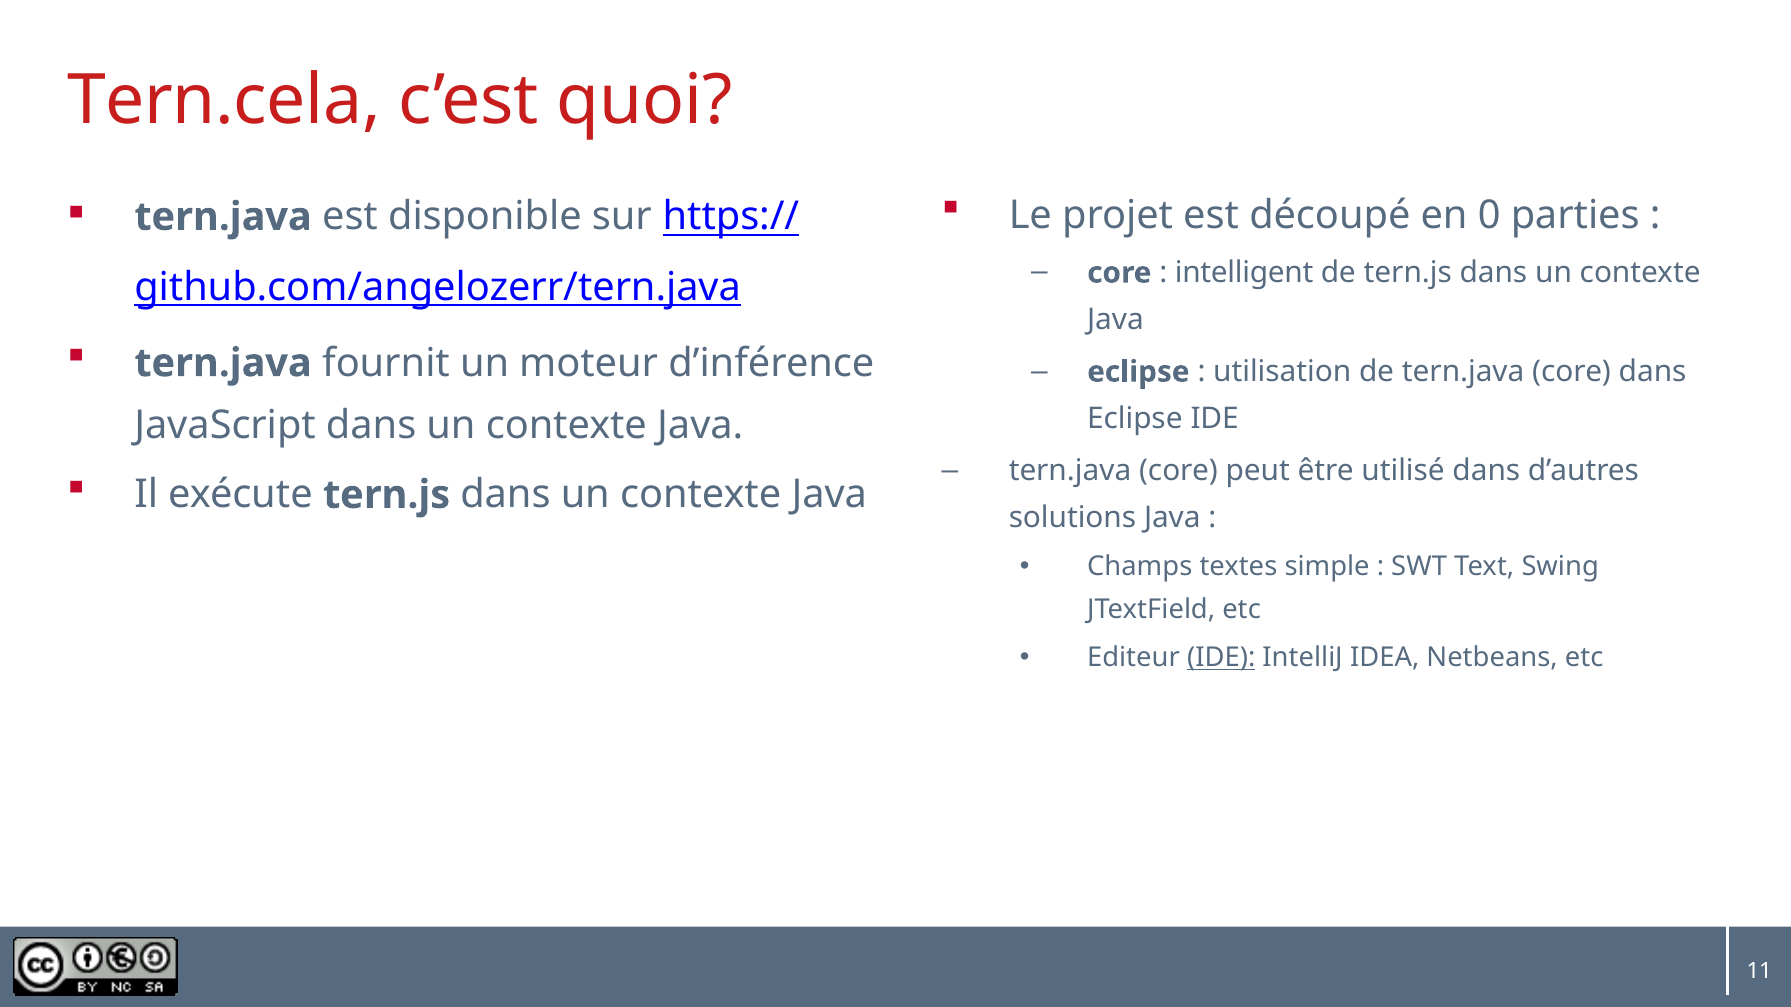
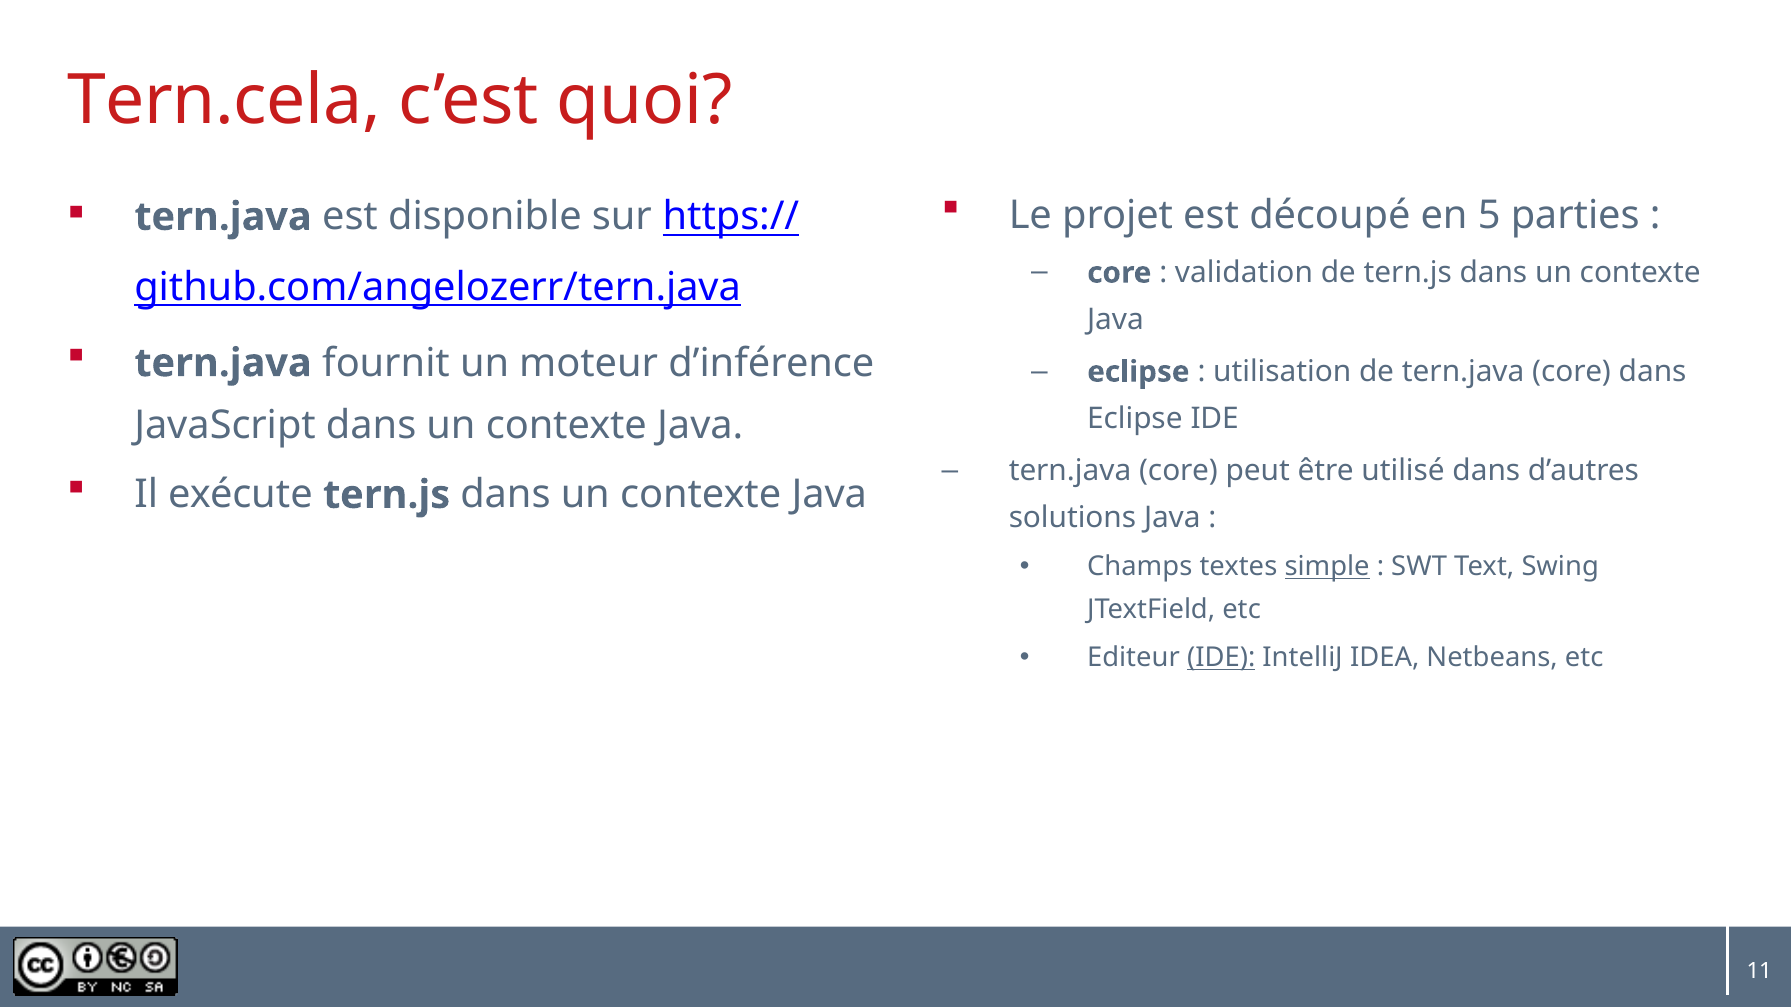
0: 0 -> 5
intelligent: intelligent -> validation
simple underline: none -> present
